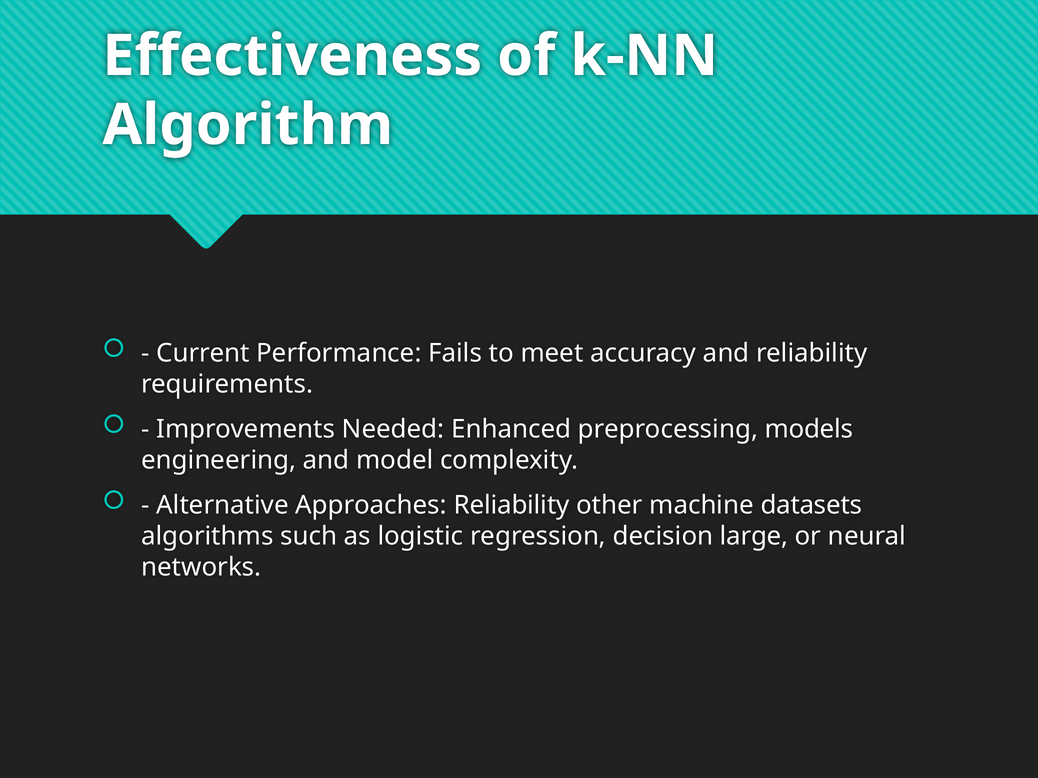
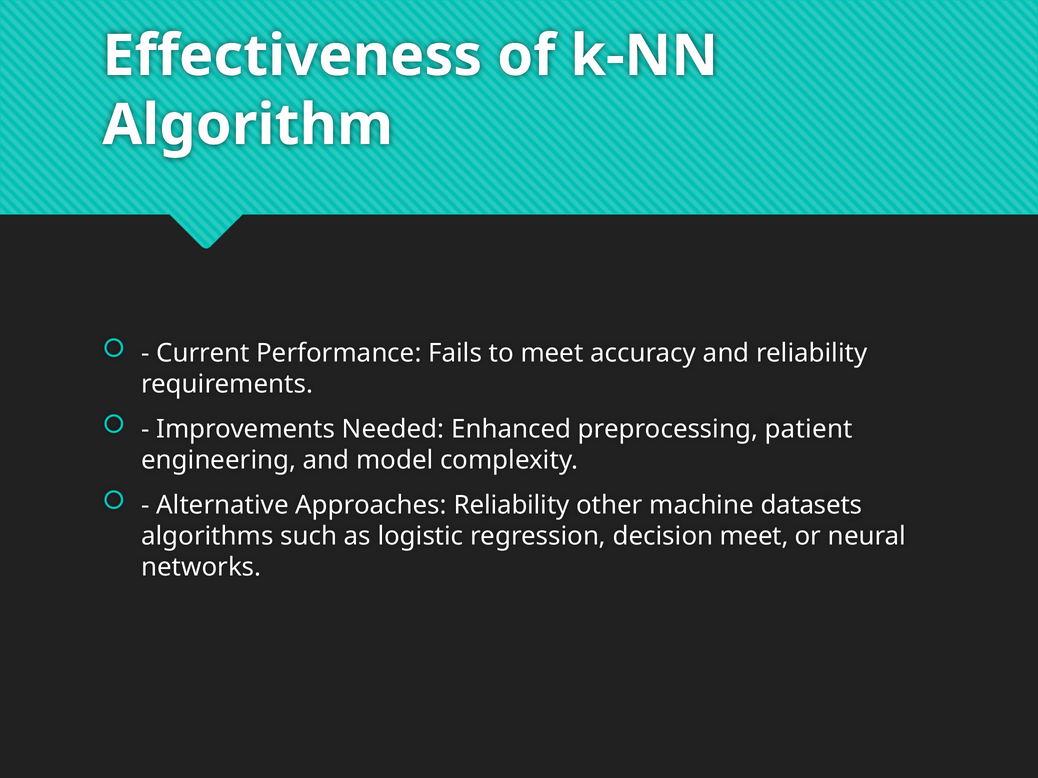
models: models -> patient
decision large: large -> meet
